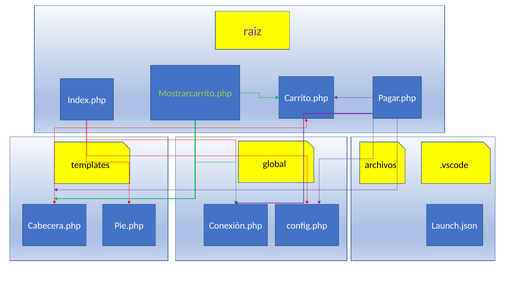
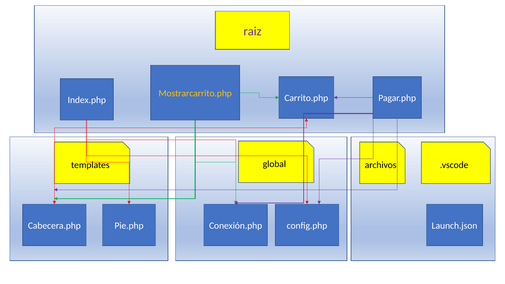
Mostrarcarrito.php colour: light green -> yellow
